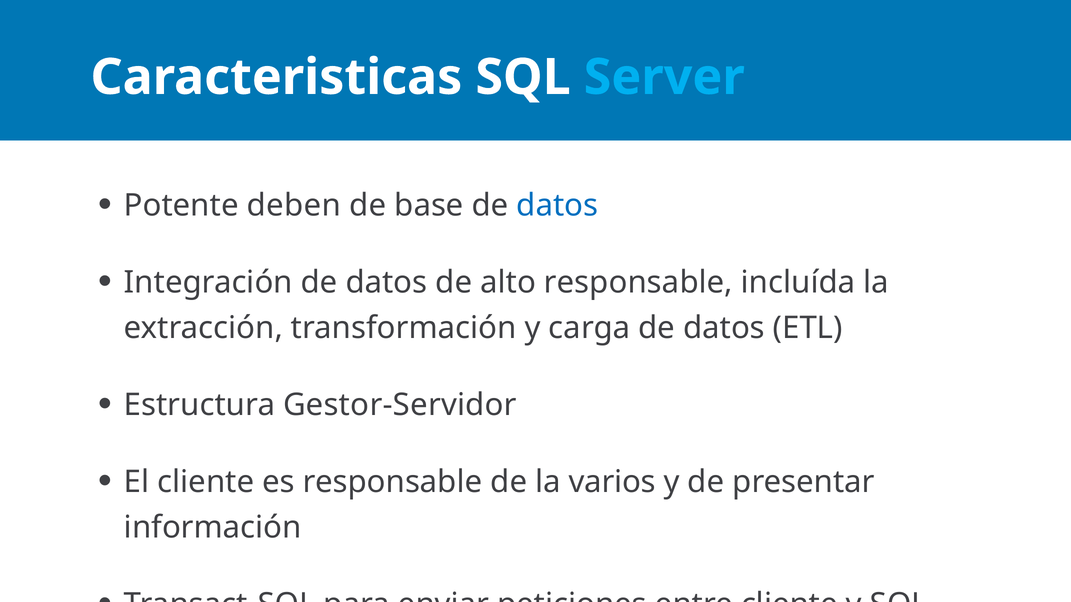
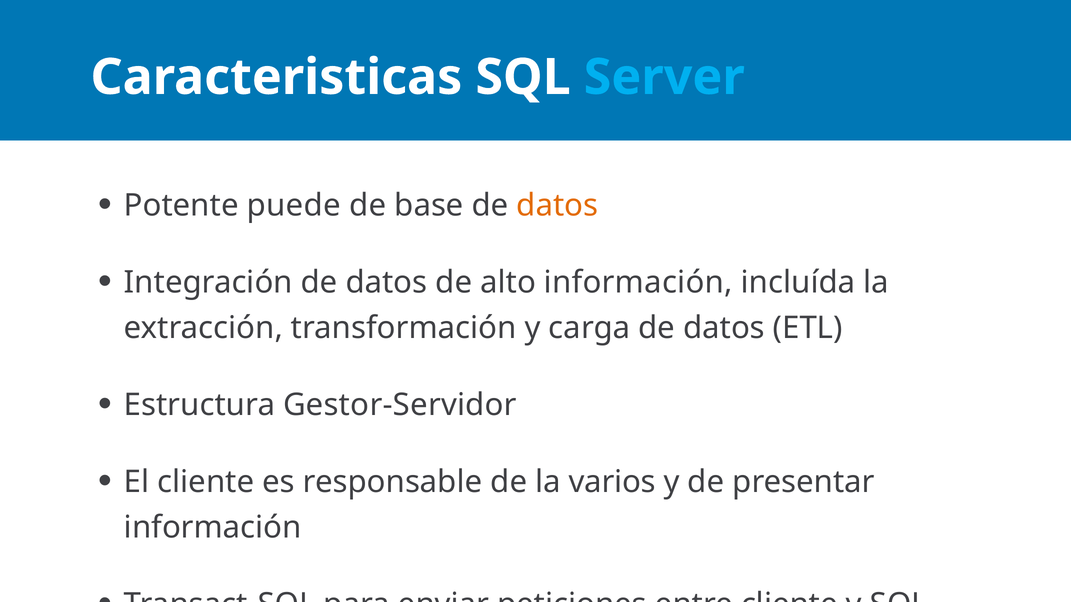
deben: deben -> puede
datos at (557, 205) colour: blue -> orange
alto responsable: responsable -> información
